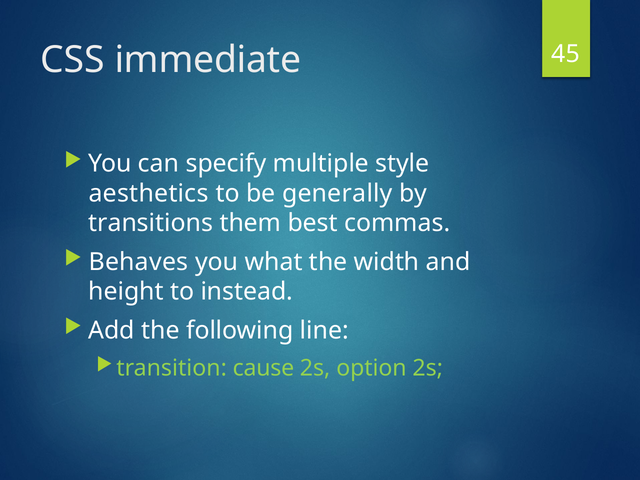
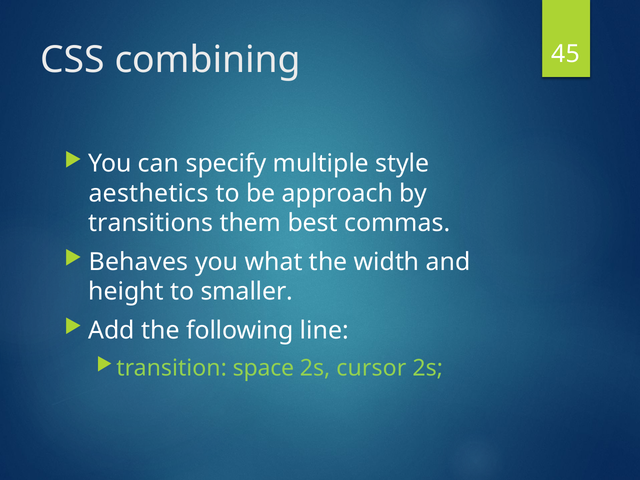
immediate: immediate -> combining
generally: generally -> approach
instead: instead -> smaller
cause: cause -> space
option: option -> cursor
